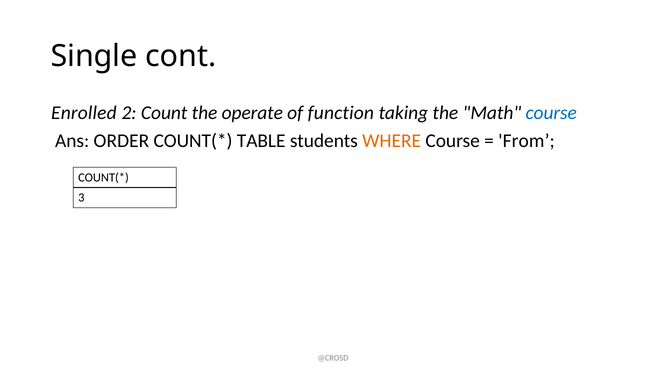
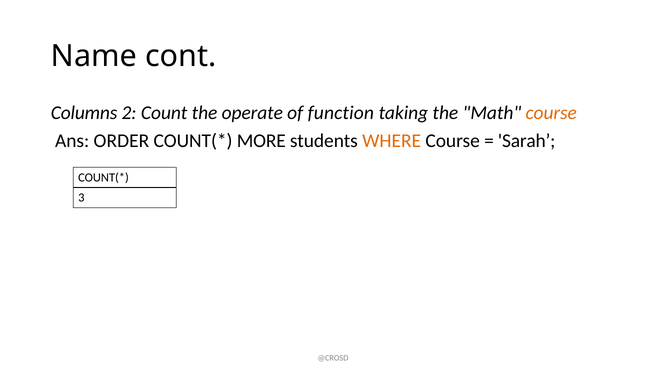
Single: Single -> Name
Enrolled: Enrolled -> Columns
course at (551, 113) colour: blue -> orange
TABLE: TABLE -> MORE
From: From -> Sarah
